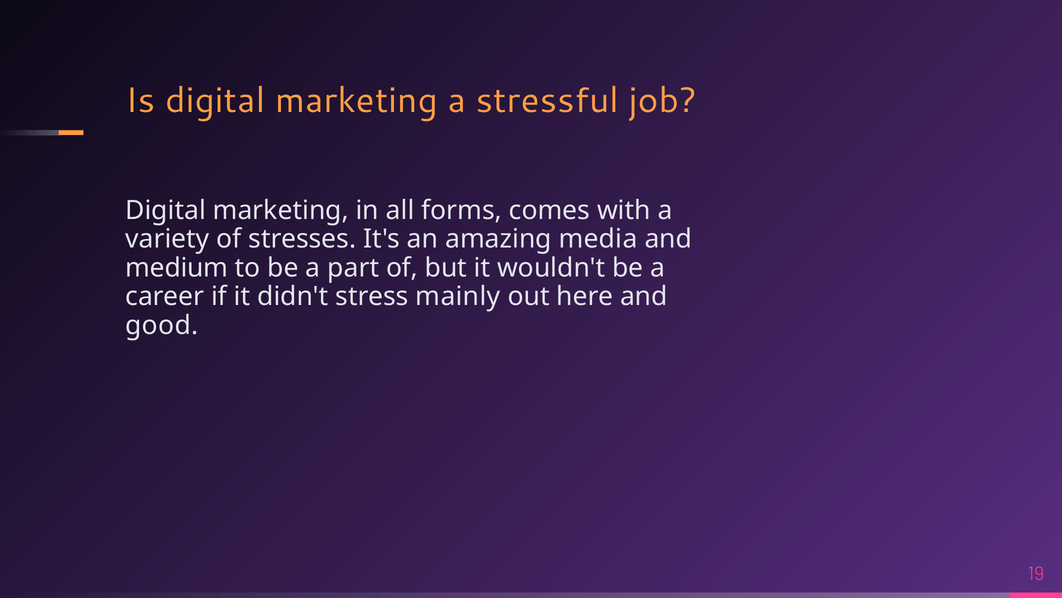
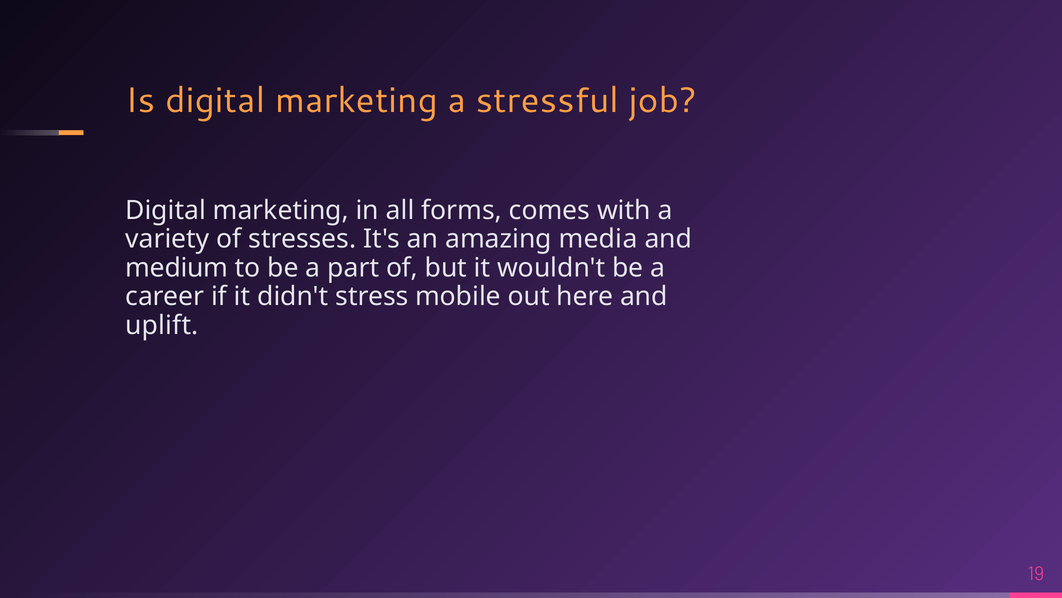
mainly: mainly -> mobile
good: good -> uplift
